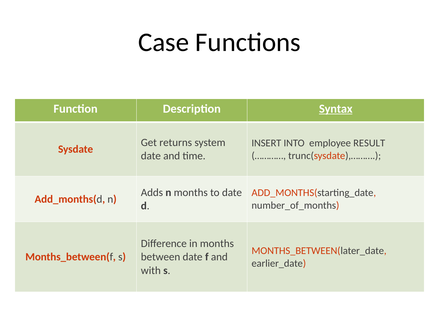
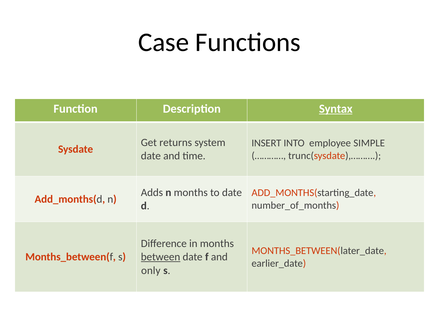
RESULT: RESULT -> SIMPLE
between underline: none -> present
with: with -> only
